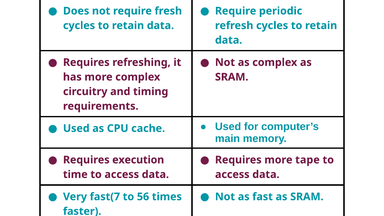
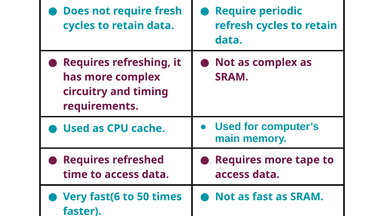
execution: execution -> refreshed
fast(7: fast(7 -> fast(6
56: 56 -> 50
